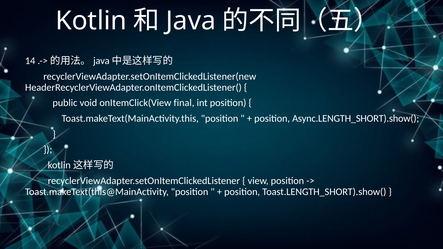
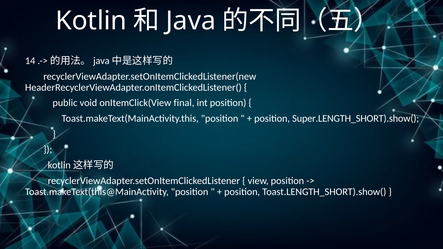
Async.LENGTH_SHORT).show(: Async.LENGTH_SHORT).show( -> Super.LENGTH_SHORT).show(
